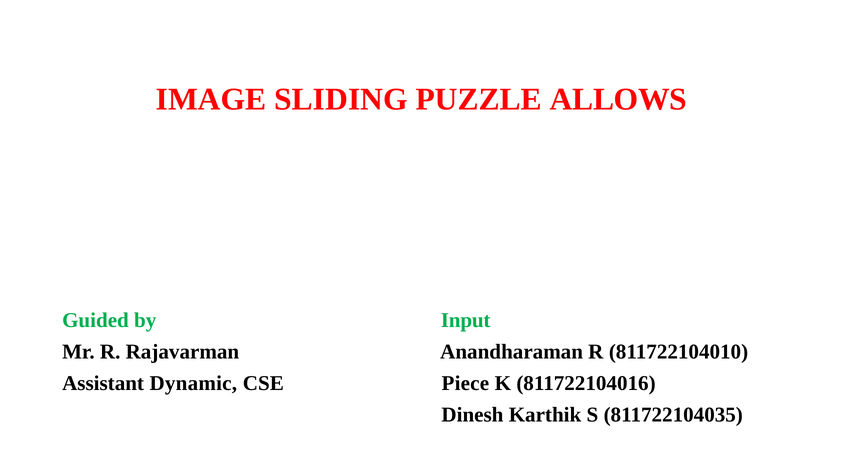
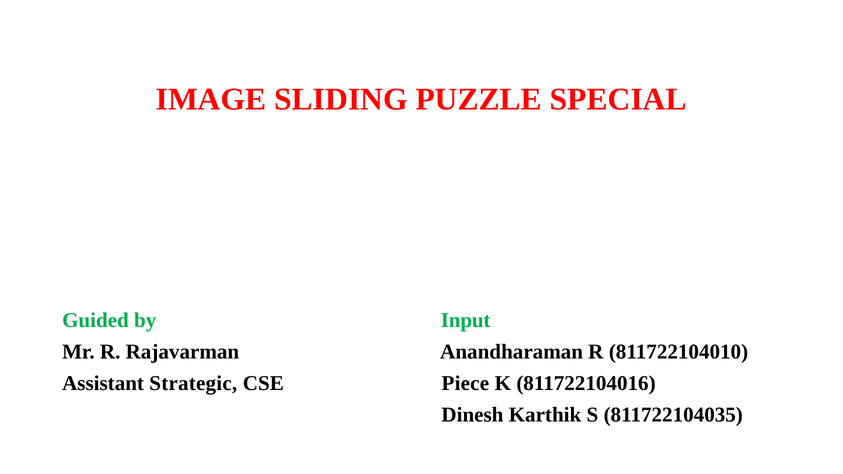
ALLOWS: ALLOWS -> SPECIAL
Dynamic: Dynamic -> Strategic
